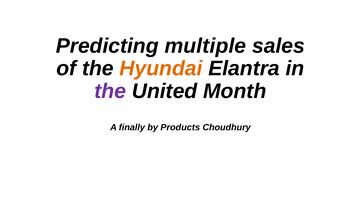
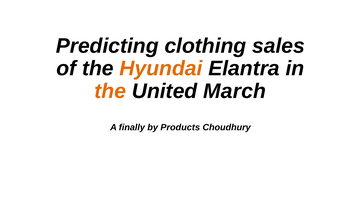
multiple: multiple -> clothing
the at (110, 91) colour: purple -> orange
Month: Month -> March
